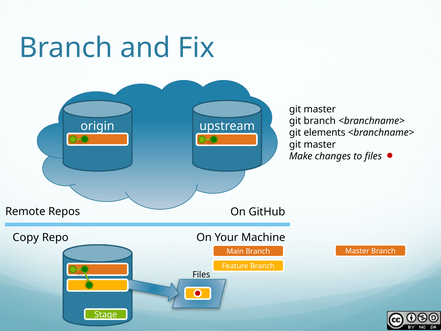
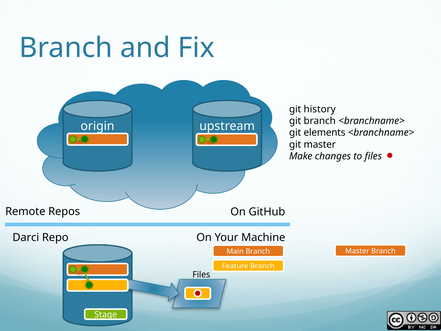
master at (320, 109): master -> history
Copy: Copy -> Darci
